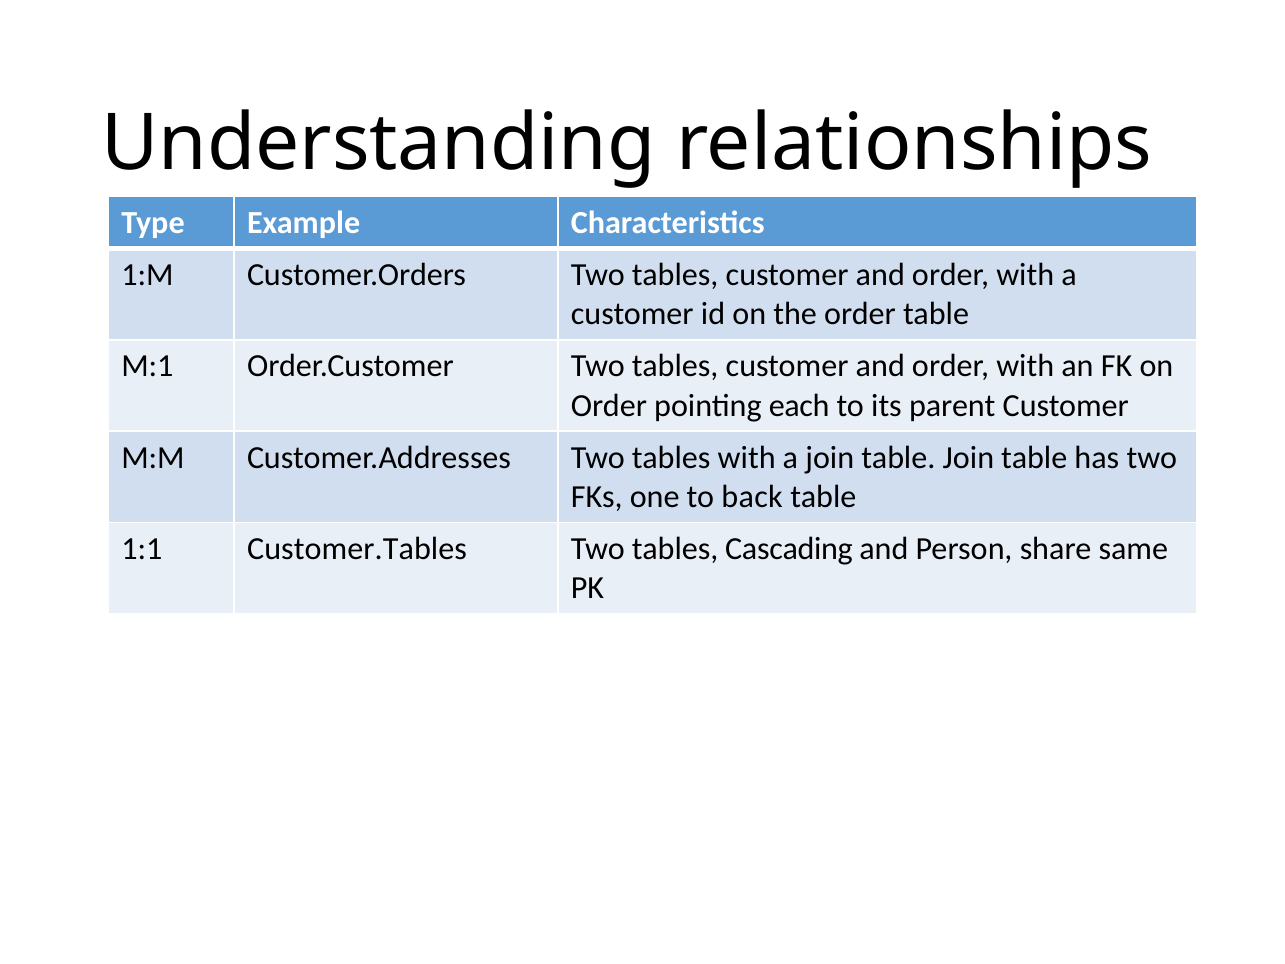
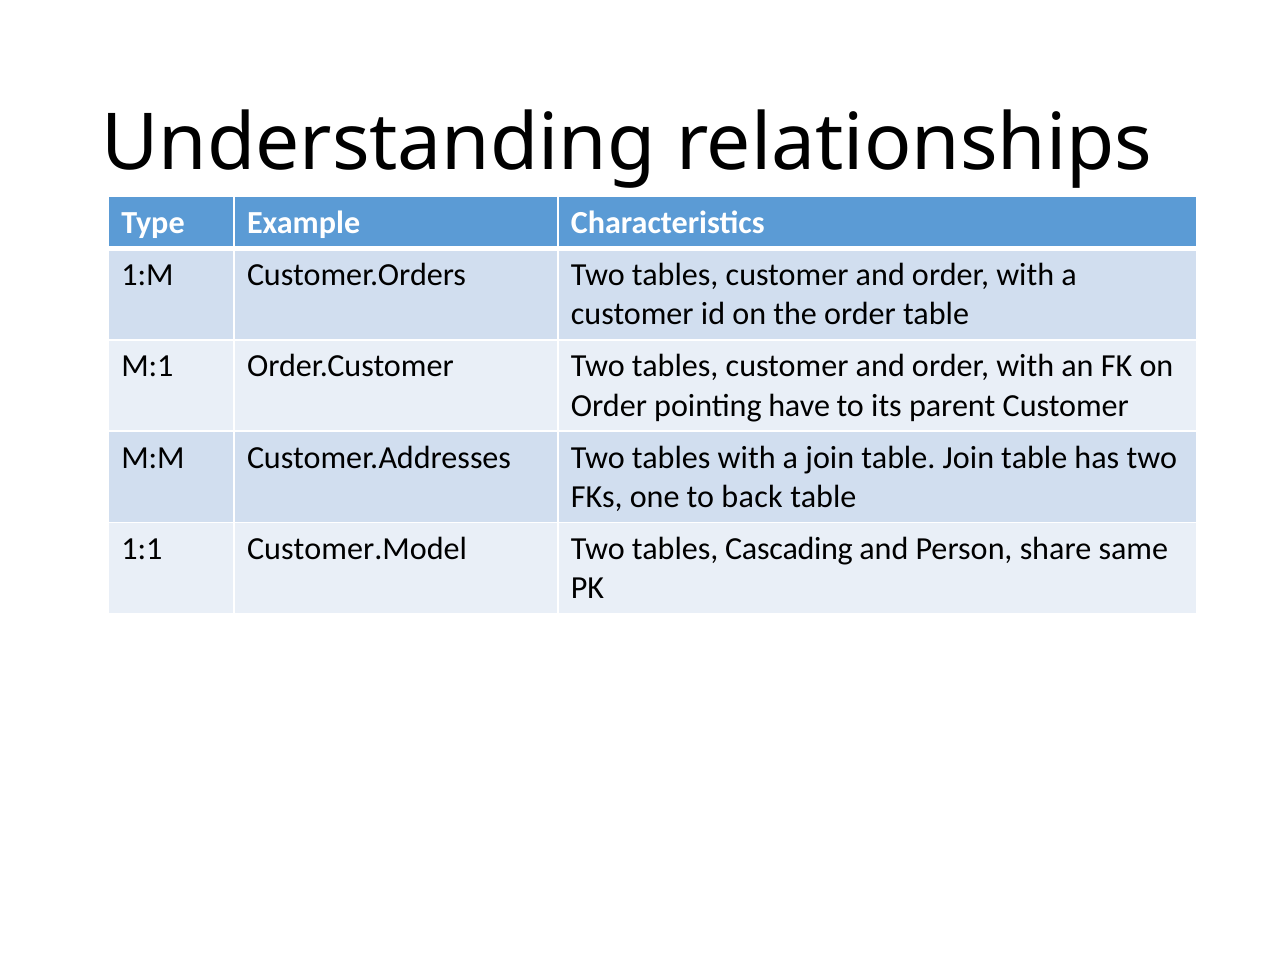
each: each -> have
Customer.Tables: Customer.Tables -> Customer.Model
